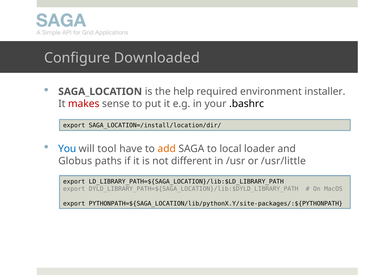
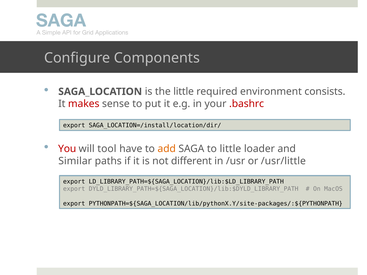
Downloaded: Downloaded -> Components
the help: help -> little
installer: installer -> consists
.bashrc colour: black -> red
You colour: blue -> red
to local: local -> little
Globus: Globus -> Similar
